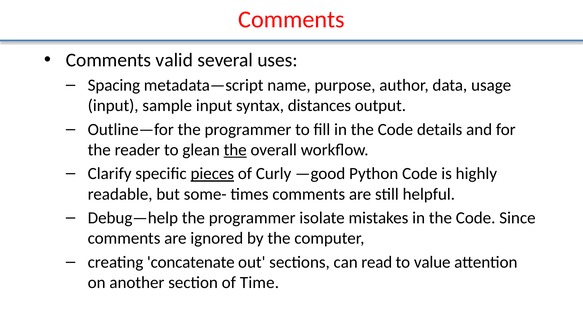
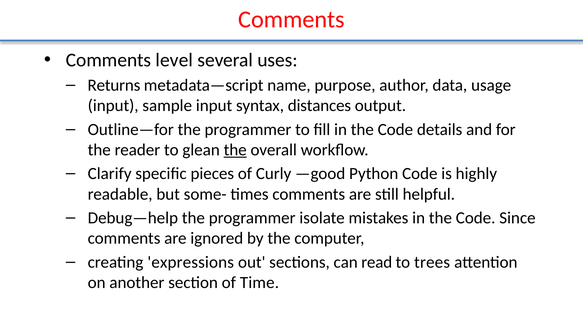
valid: valid -> level
Spacing: Spacing -> Returns
pieces underline: present -> none
concatenate: concatenate -> expressions
value: value -> trees
